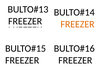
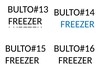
FREEZER at (78, 24) colour: orange -> blue
